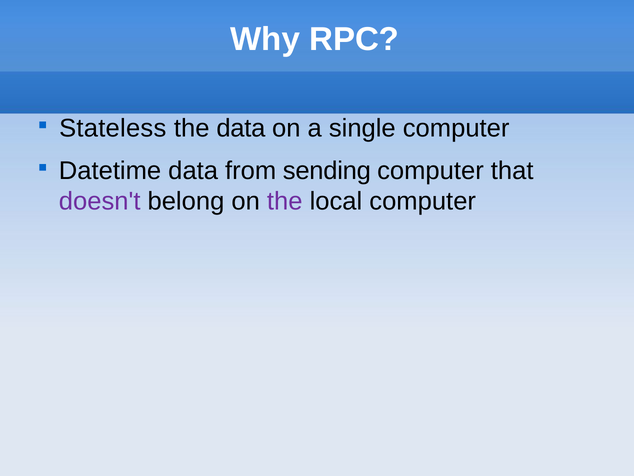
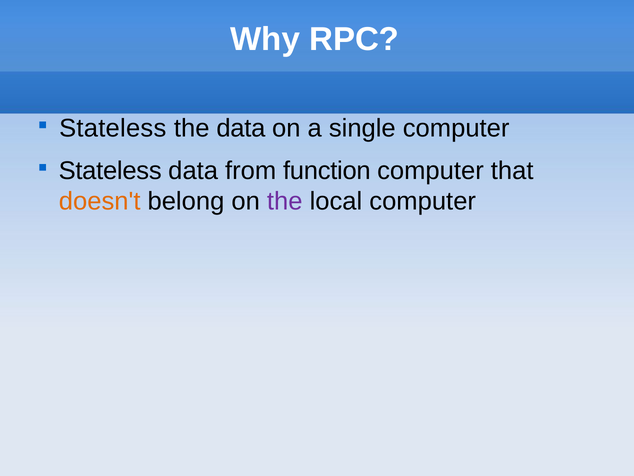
Datetime at (110, 170): Datetime -> Stateless
sending: sending -> function
doesn't colour: purple -> orange
